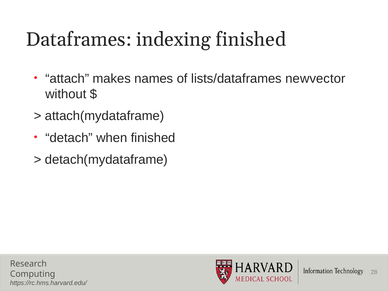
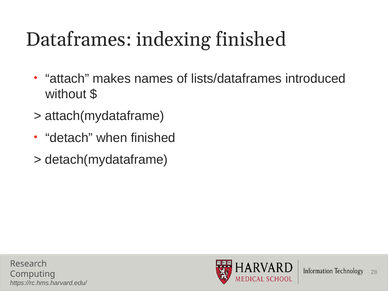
newvector: newvector -> introduced
